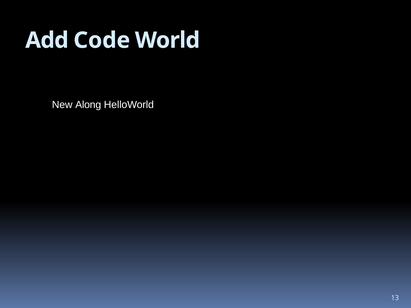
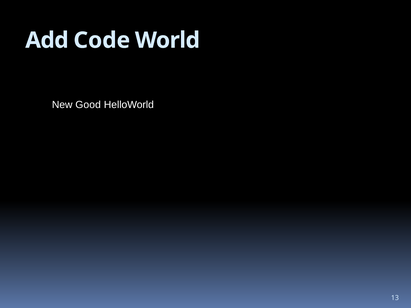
Along: Along -> Good
